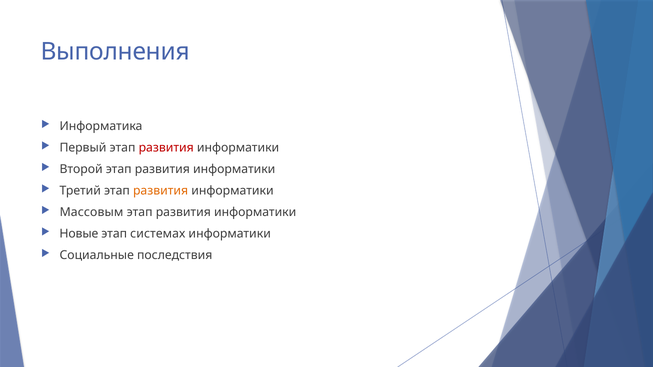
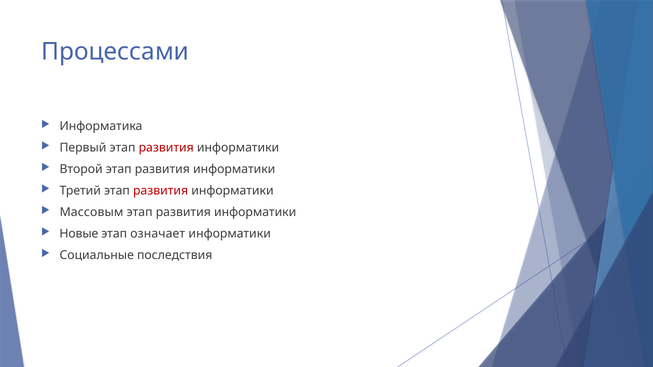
Выполнения: Выполнения -> Процессами
развития at (161, 191) colour: orange -> red
системах: системах -> означает
